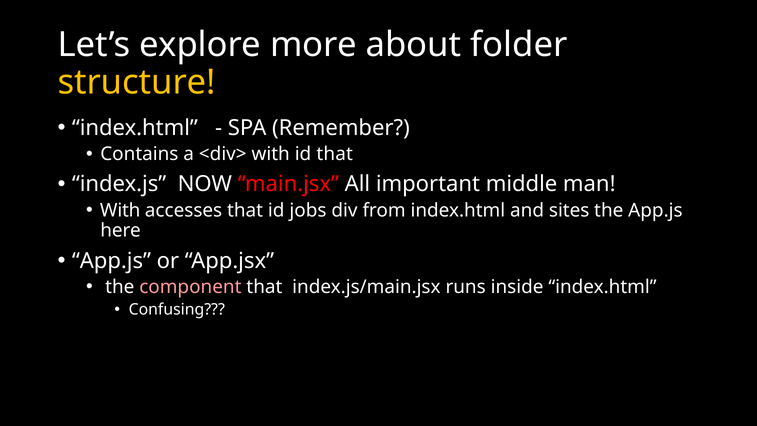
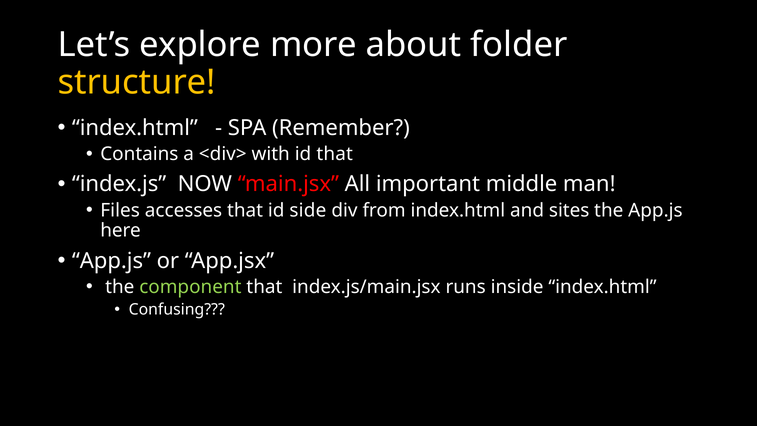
With at (120, 210): With -> Files
jobs: jobs -> side
component colour: pink -> light green
